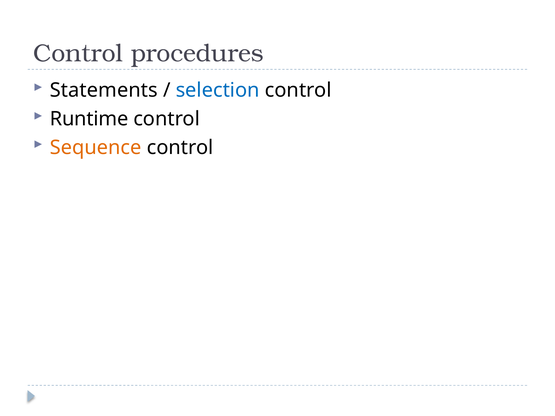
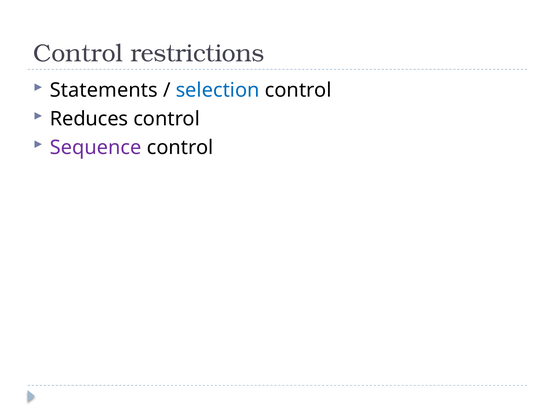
procedures: procedures -> restrictions
Runtime: Runtime -> Reduces
Sequence colour: orange -> purple
